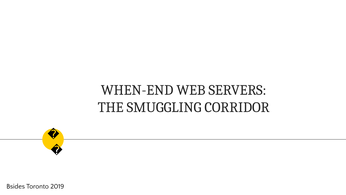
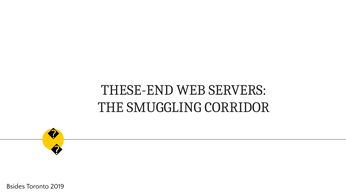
WHEN-END: WHEN-END -> THESE-END
